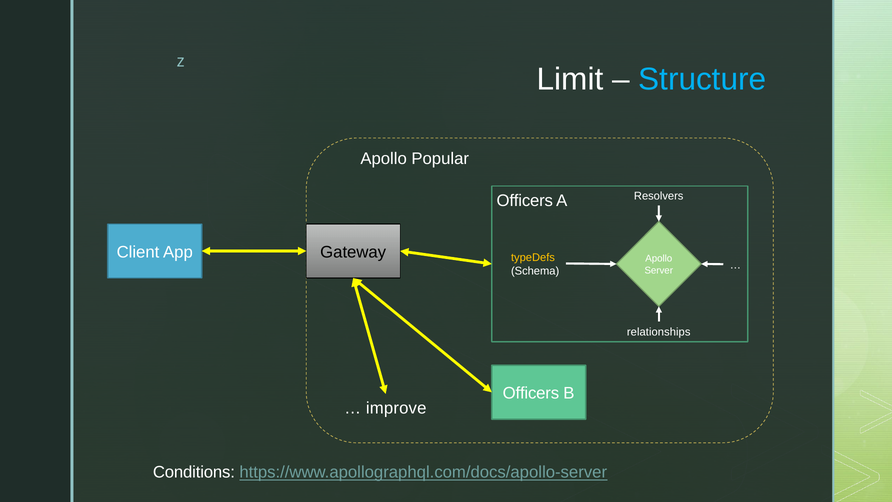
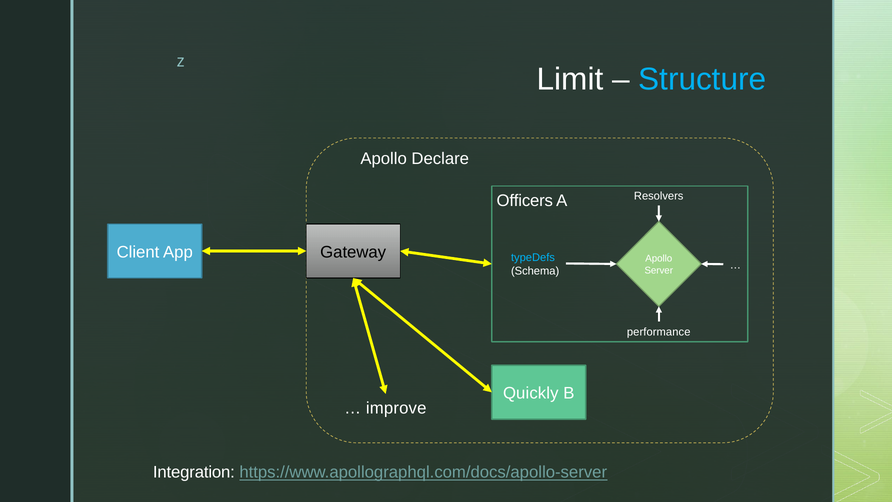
Popular: Popular -> Declare
typeDefs colour: yellow -> light blue
relationships: relationships -> performance
Officers at (531, 393): Officers -> Quickly
Conditions: Conditions -> Integration
